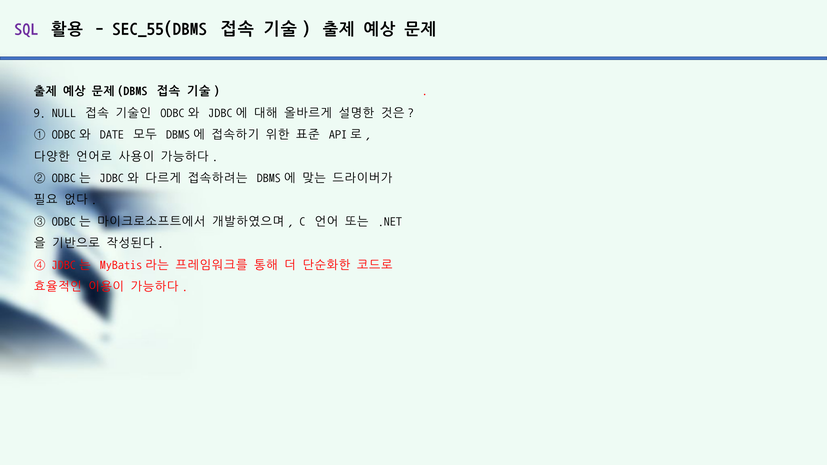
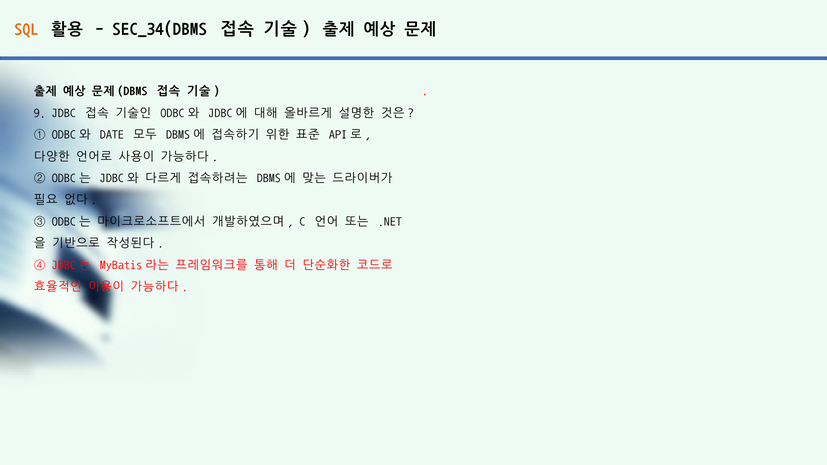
SQL colour: purple -> orange
SEC_55(DBMS: SEC_55(DBMS -> SEC_34(DBMS
NULL: NULL -> JDBC
